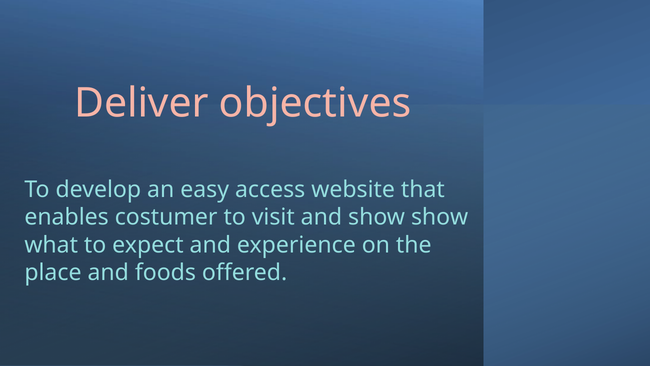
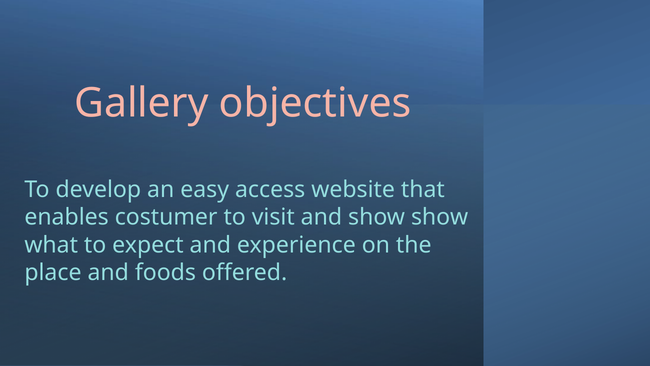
Deliver: Deliver -> Gallery
